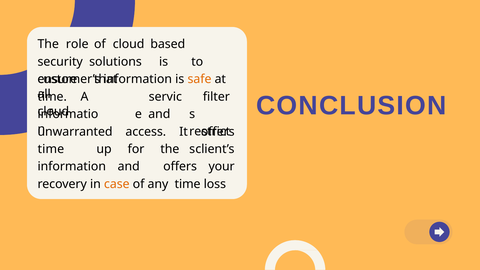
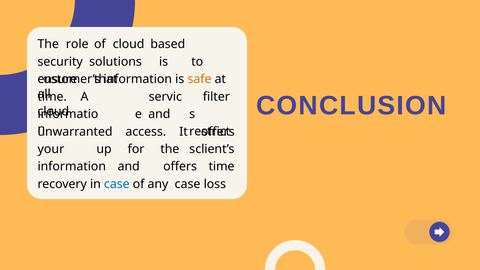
time at (51, 149): time -> your
offers your: your -> time
case at (117, 184) colour: orange -> blue
any time: time -> case
